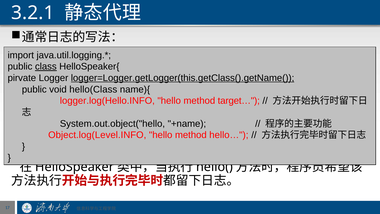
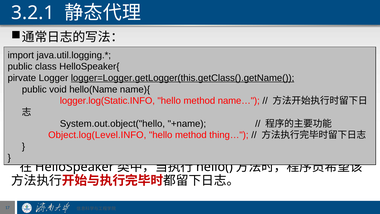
class underline: present -> none
hello(Class: hello(Class -> hello(Name
logger.log(Hello.INFO: logger.log(Hello.INFO -> logger.log(Static.INFO
target…: target… -> name…
hello…: hello… -> thing…
